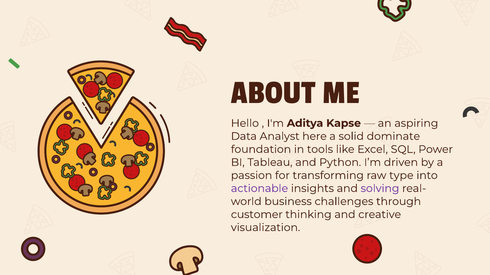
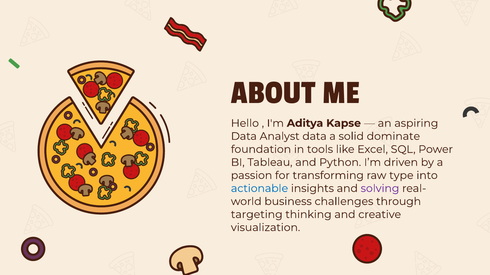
Analyst here: here -> data
actionable colour: purple -> blue
customer: customer -> targeting
